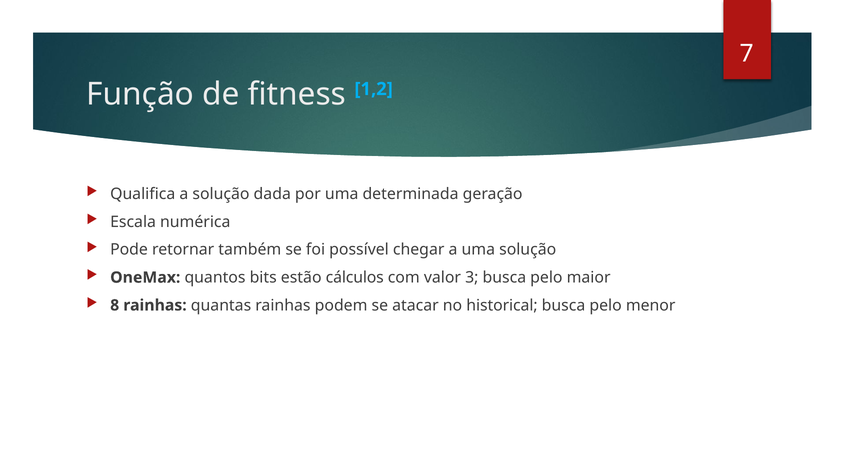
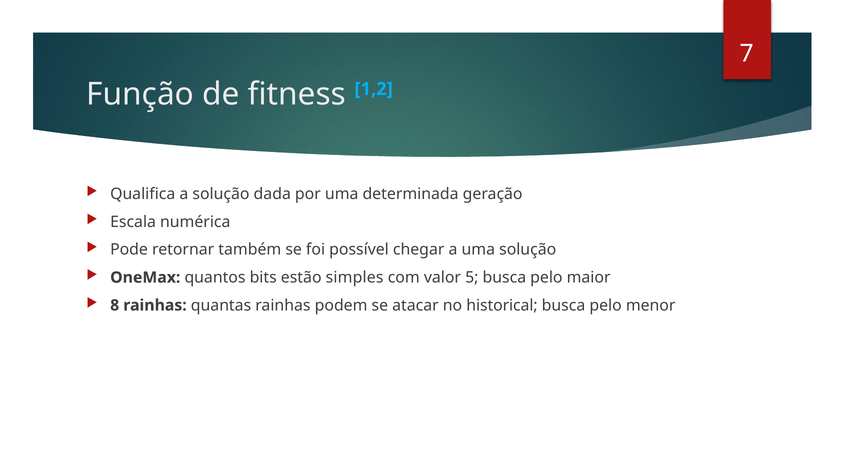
cálculos: cálculos -> simples
3: 3 -> 5
